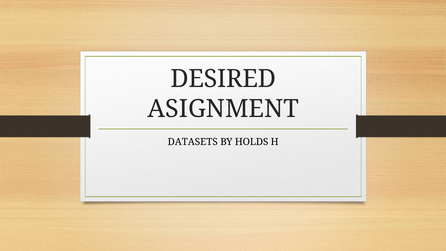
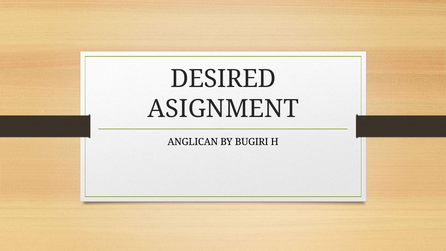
DATASETS: DATASETS -> ANGLICAN
HOLDS: HOLDS -> BUGIRI
